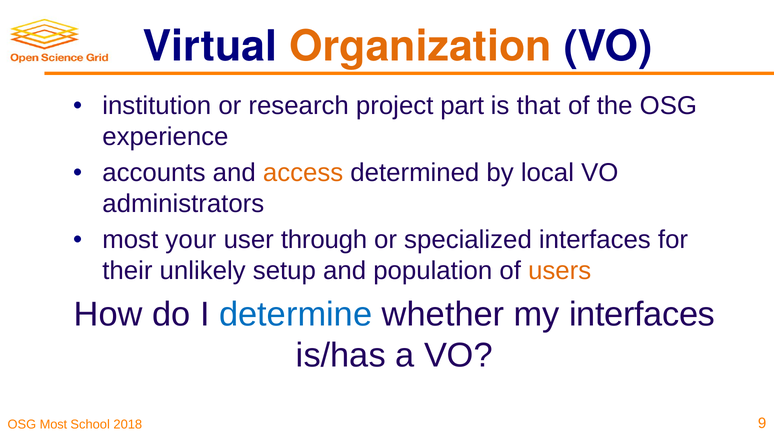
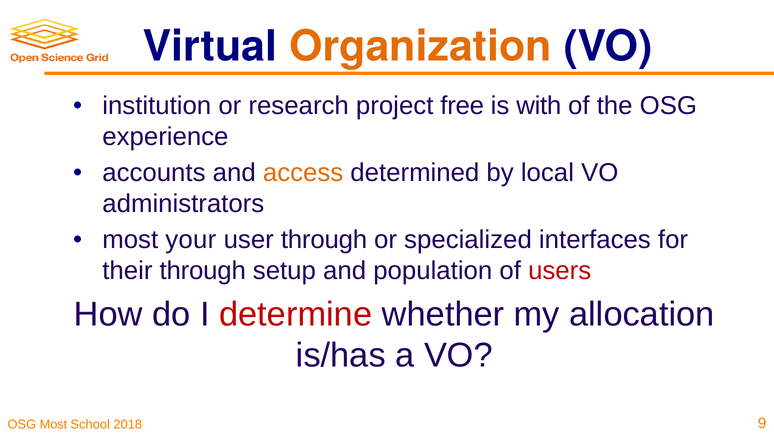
part: part -> free
that: that -> with
their unlikely: unlikely -> through
users colour: orange -> red
determine colour: blue -> red
my interfaces: interfaces -> allocation
